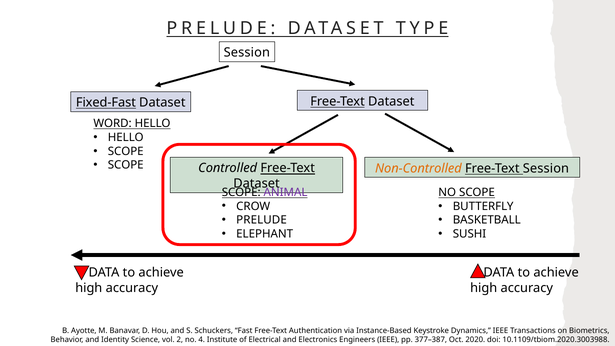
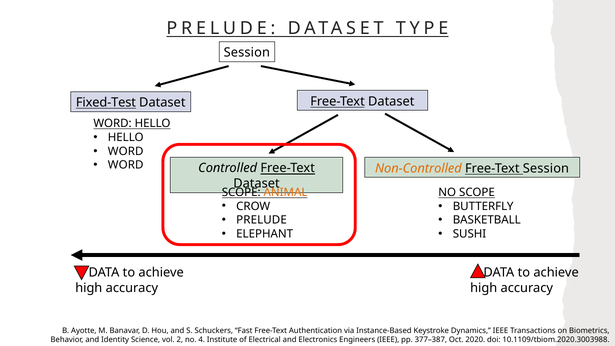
Fixed-Fast: Fixed-Fast -> Fixed-Test
SCOPE at (126, 151): SCOPE -> WORD
SCOPE at (126, 165): SCOPE -> WORD
ANIMAL colour: purple -> orange
